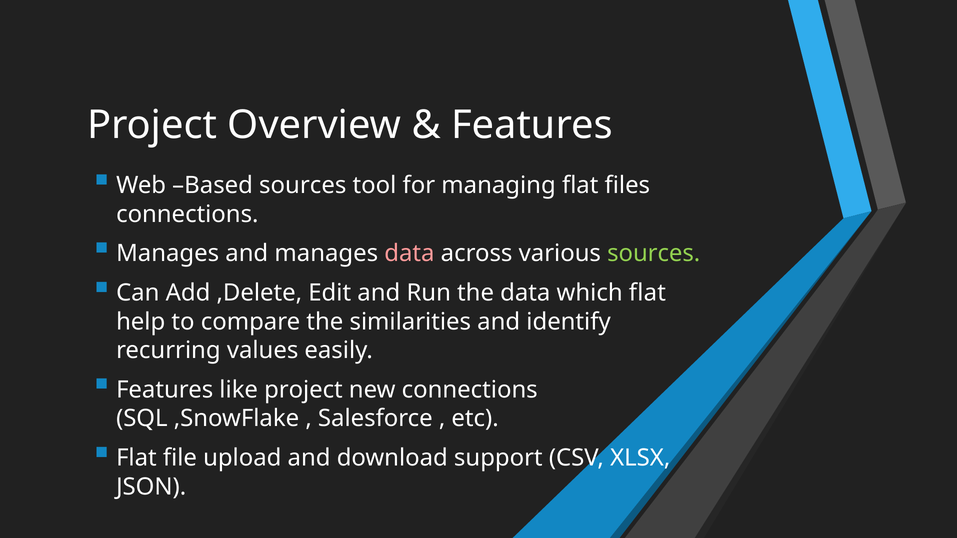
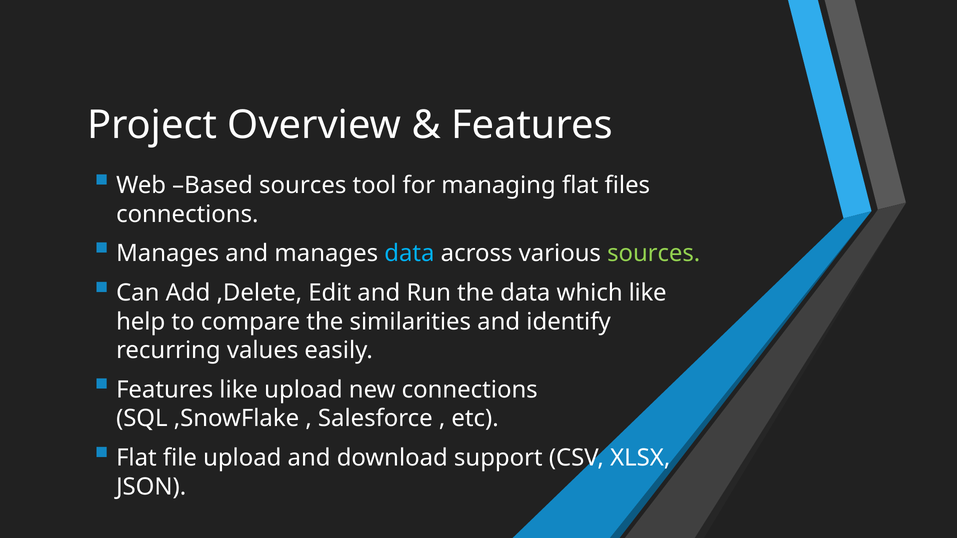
data at (409, 254) colour: pink -> light blue
which flat: flat -> like
like project: project -> upload
